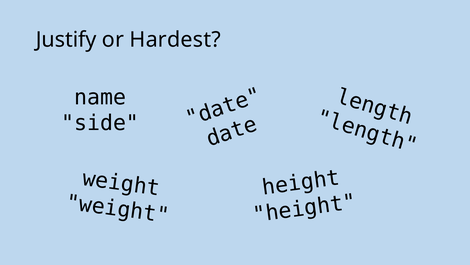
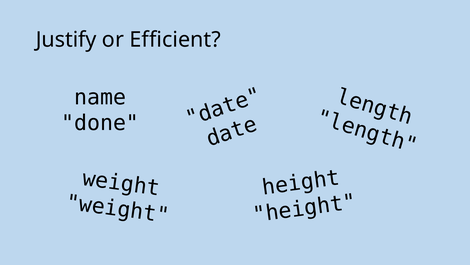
Hardest: Hardest -> Efficient
side: side -> done
